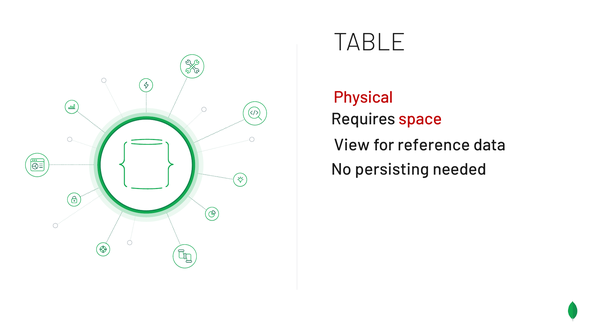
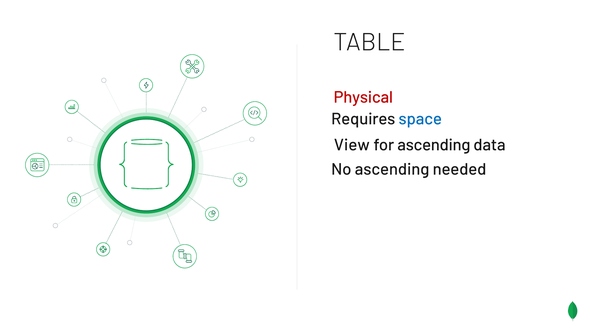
space colour: red -> blue
for reference: reference -> ascending
No persisting: persisting -> ascending
